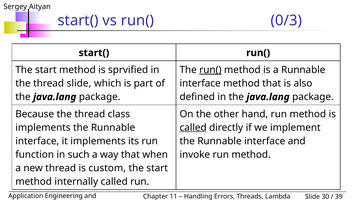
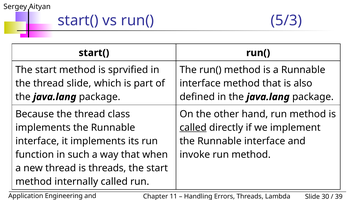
0/3: 0/3 -> 5/3
run( at (210, 70) underline: present -> none
is custom: custom -> threads
